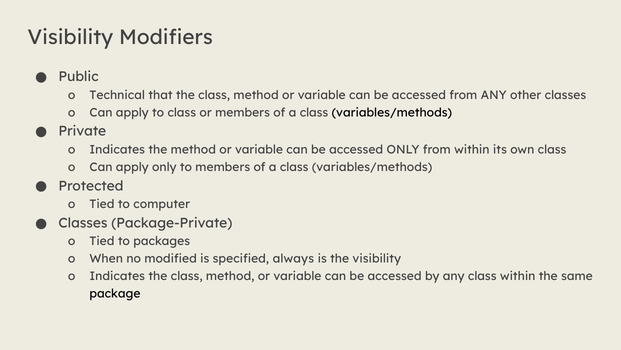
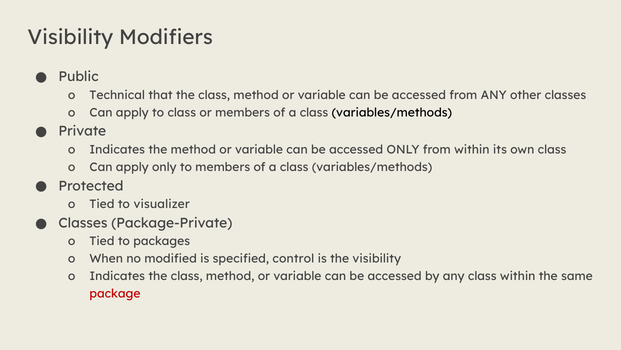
computer: computer -> visualizer
always: always -> control
package colour: black -> red
